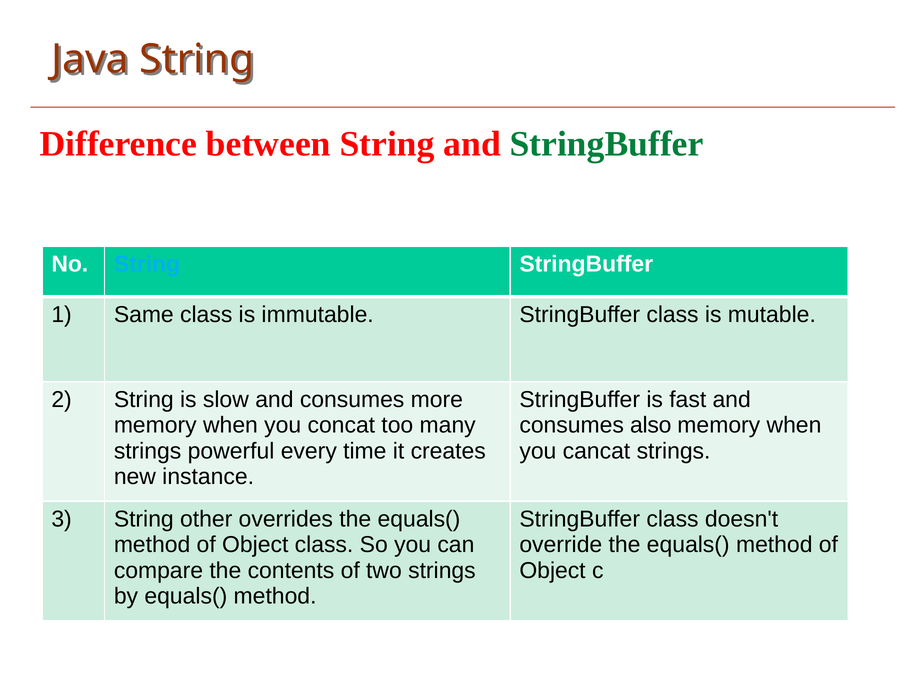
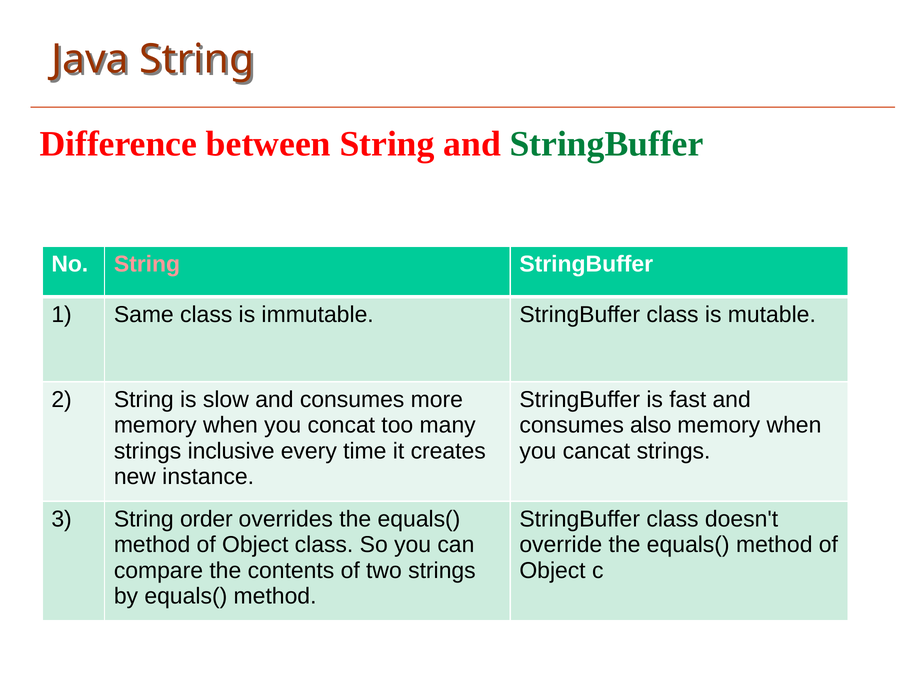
String at (147, 264) colour: light blue -> pink
powerful: powerful -> inclusive
other: other -> order
